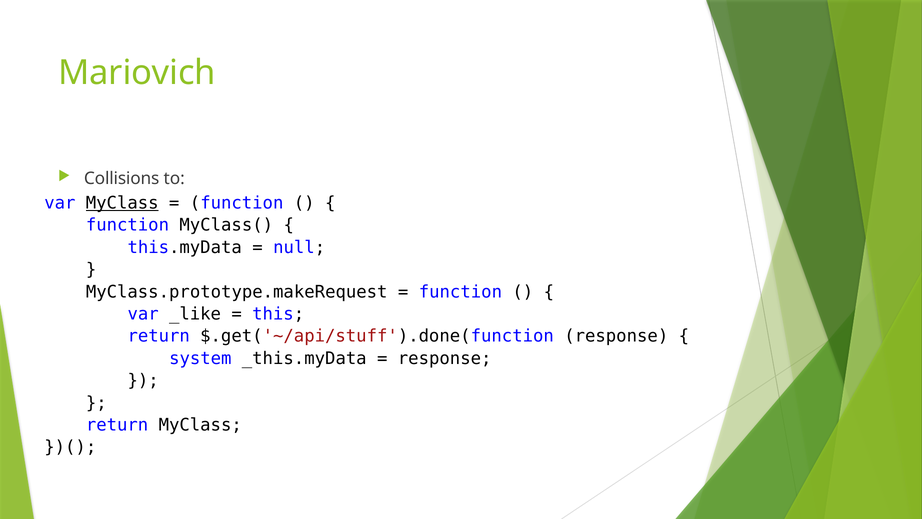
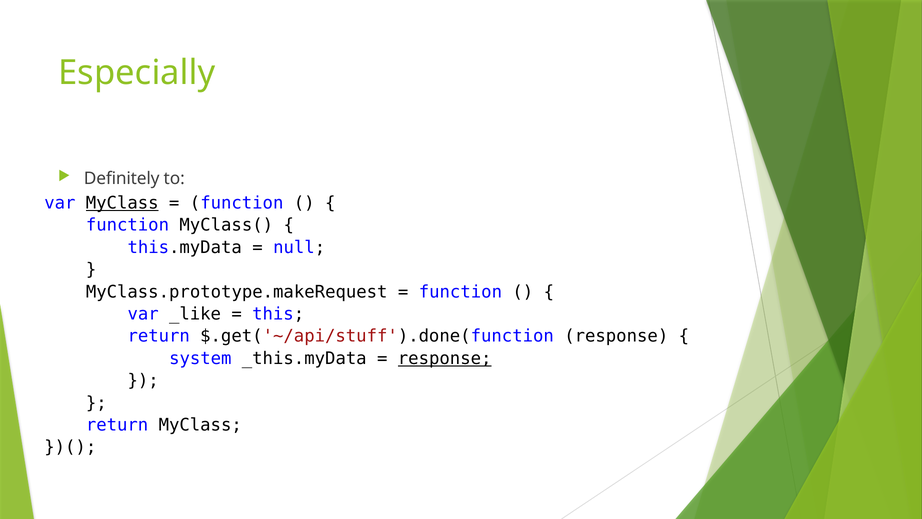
Mariovich: Mariovich -> Especially
Collisions: Collisions -> Definitely
response at (445, 358) underline: none -> present
